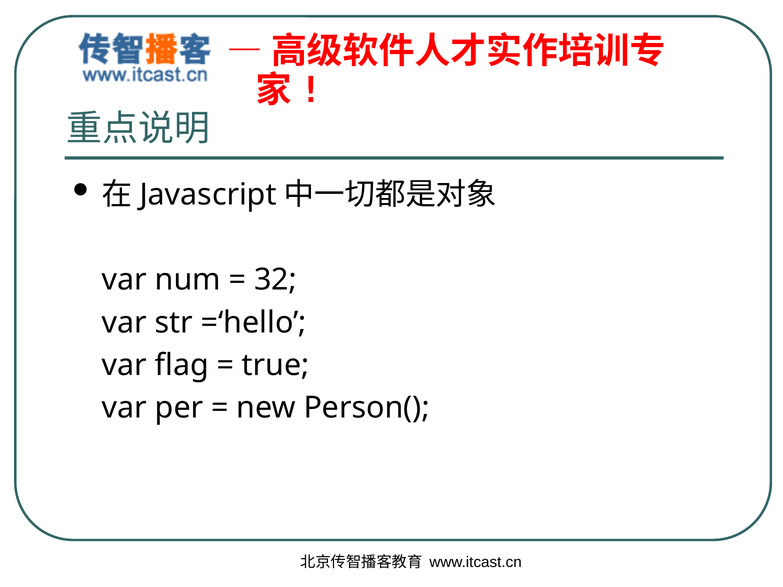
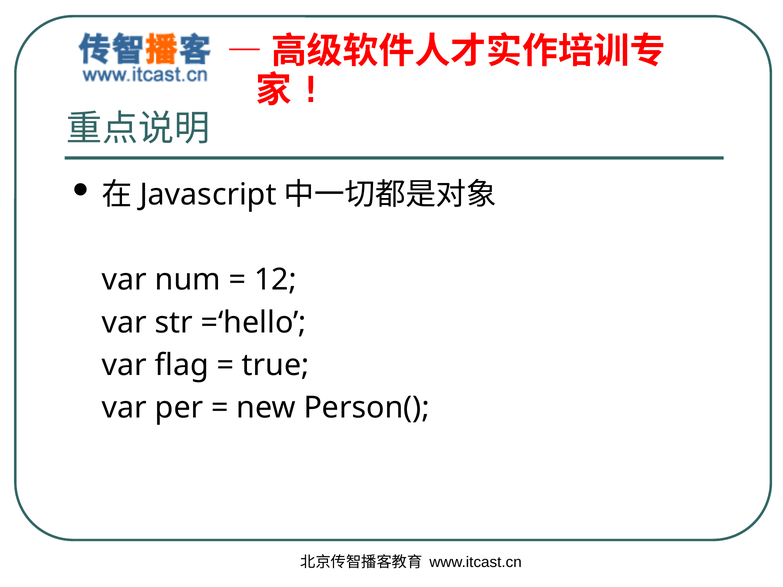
32: 32 -> 12
